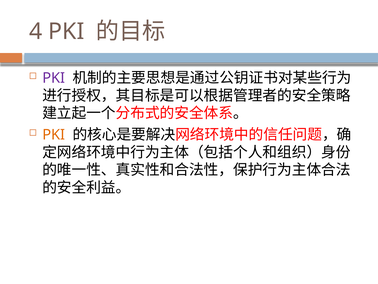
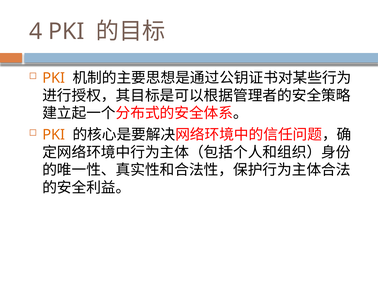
PKI at (54, 78) colour: purple -> orange
